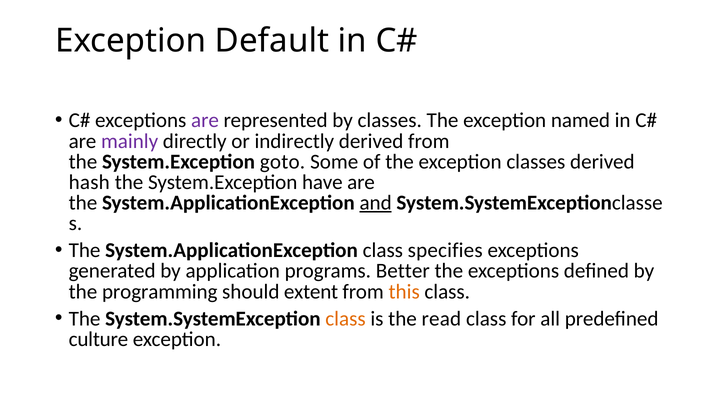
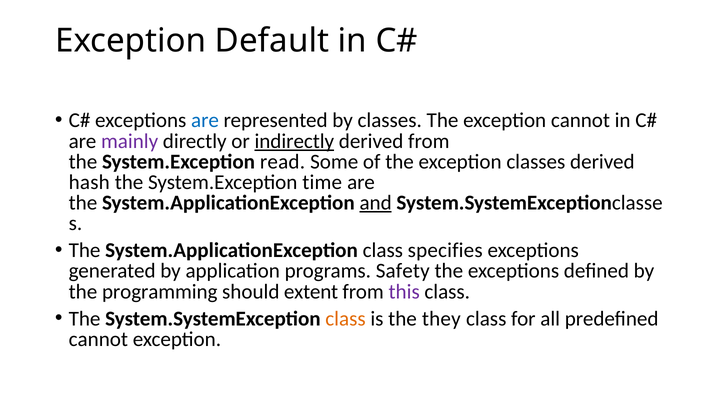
are at (205, 120) colour: purple -> blue
exception named: named -> cannot
indirectly underline: none -> present
goto: goto -> read
have: have -> time
Better: Better -> Safety
this colour: orange -> purple
read: read -> they
culture at (98, 339): culture -> cannot
